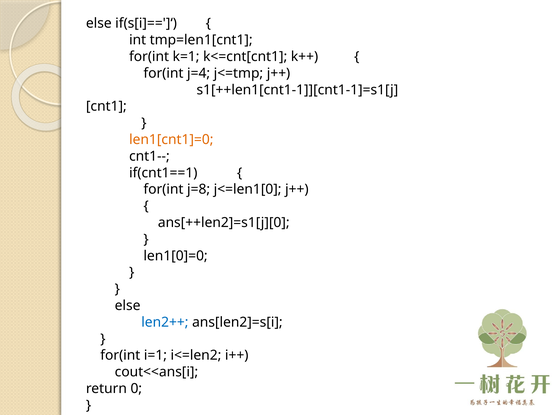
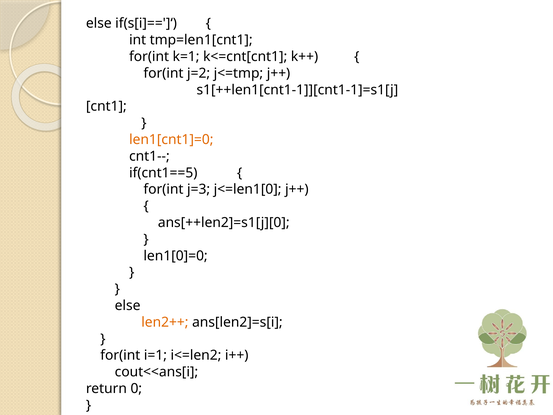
j=4: j=4 -> j=2
if(cnt1==1: if(cnt1==1 -> if(cnt1==5
j=8: j=8 -> j=3
len2++ colour: blue -> orange
